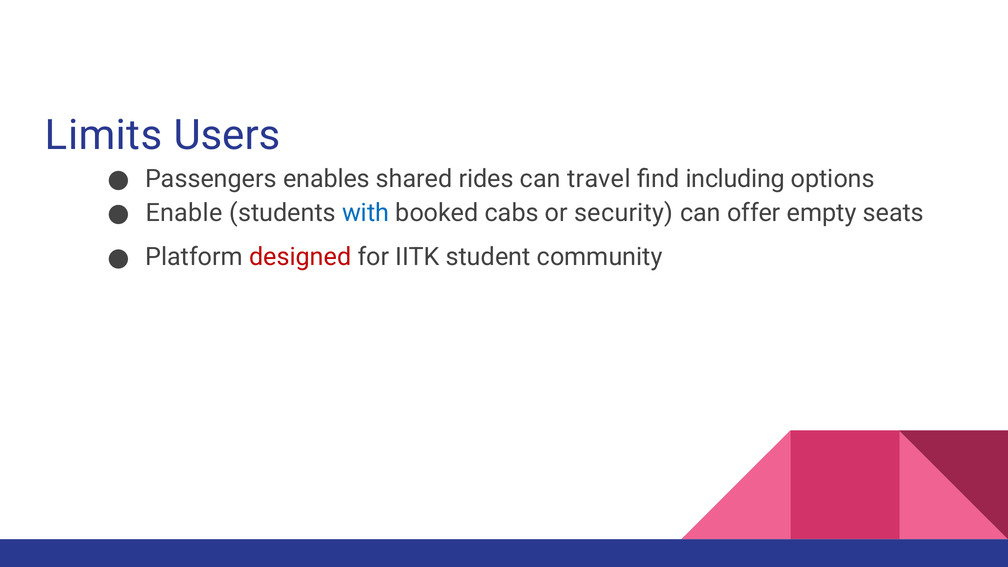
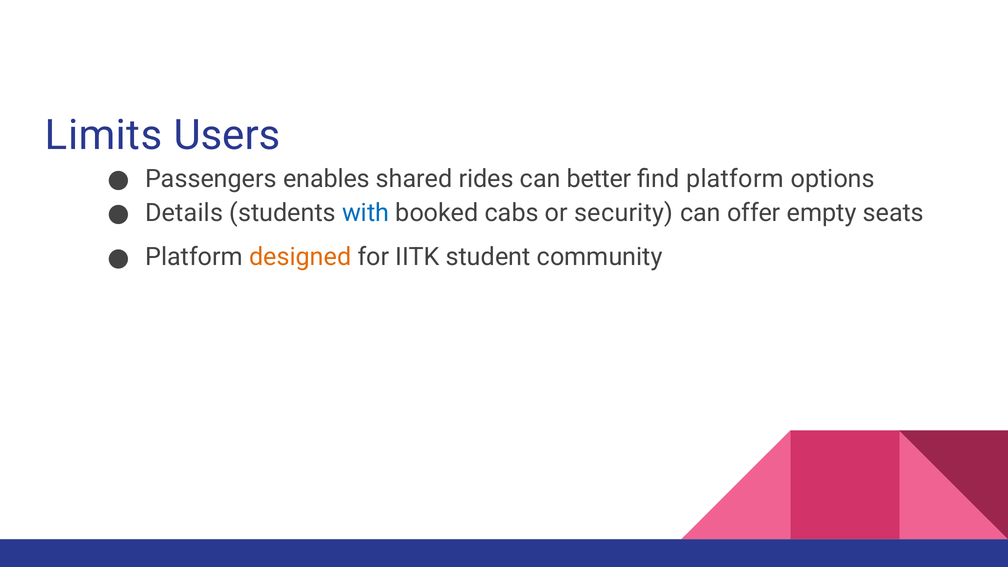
travel: travel -> better
find including: including -> platform
Enable: Enable -> Details
designed colour: red -> orange
